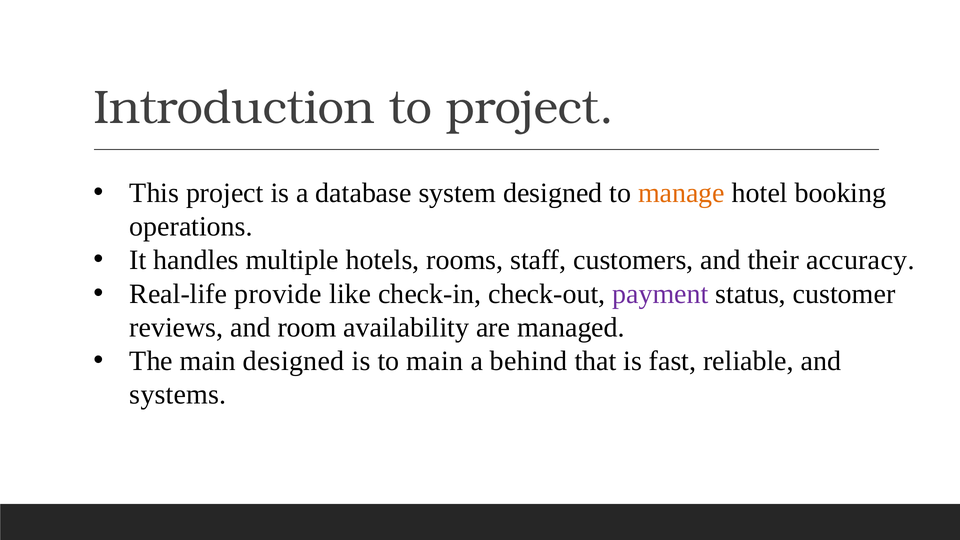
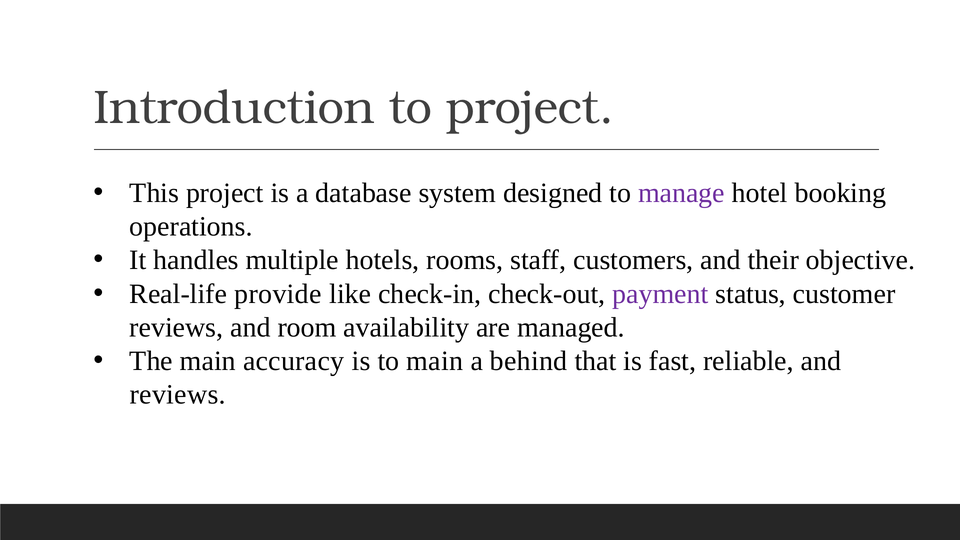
manage colour: orange -> purple
accuracy: accuracy -> objective
main designed: designed -> accuracy
systems at (178, 395): systems -> reviews
